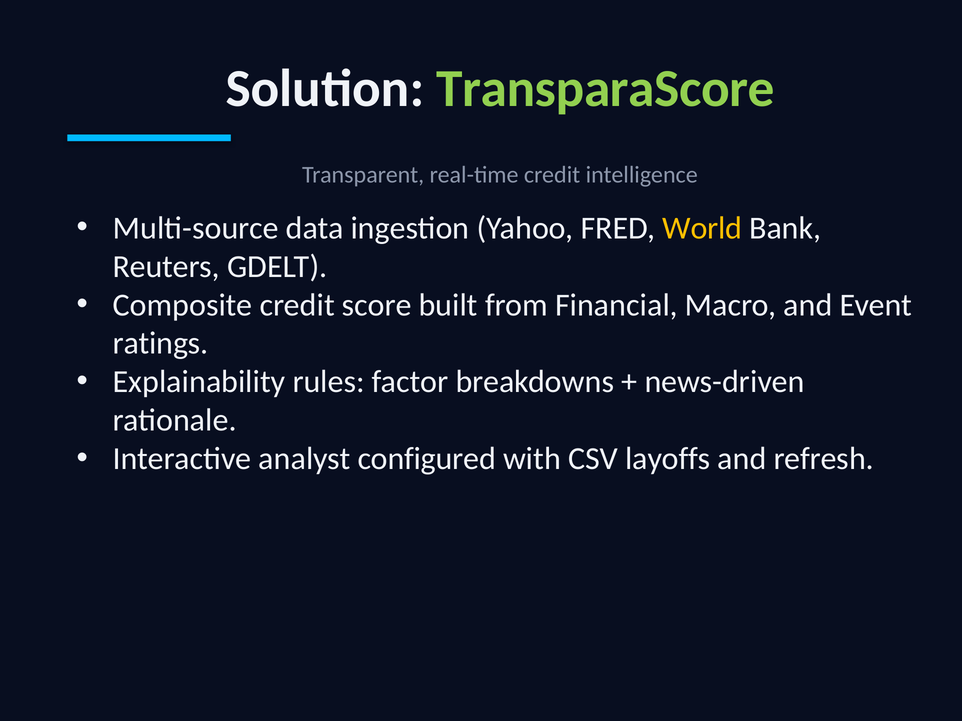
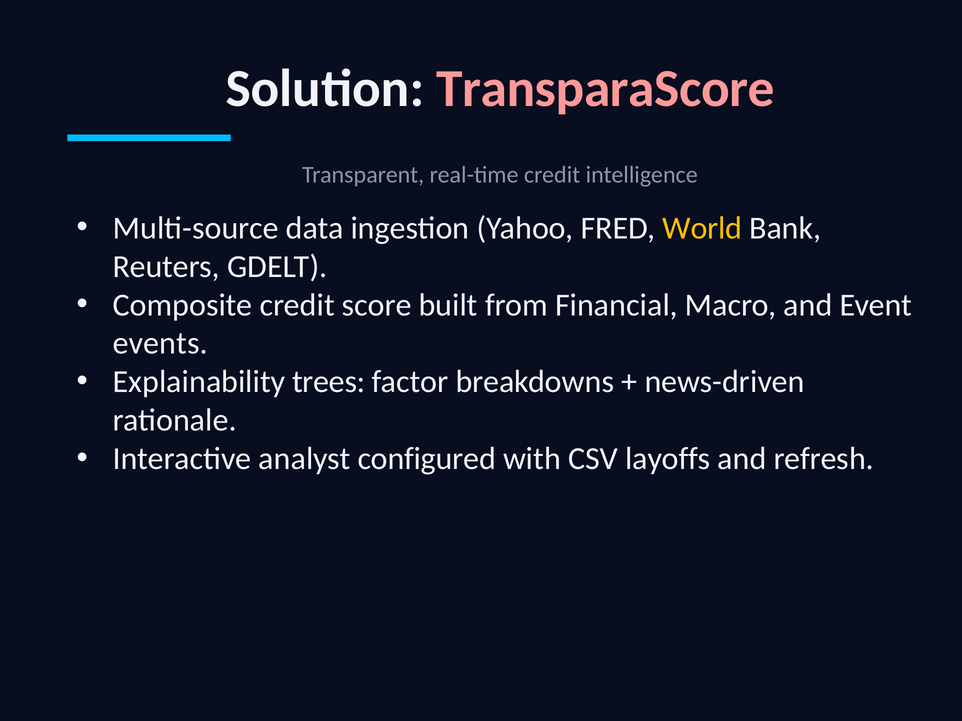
TransparaScore colour: light green -> pink
ratings: ratings -> events
rules: rules -> trees
